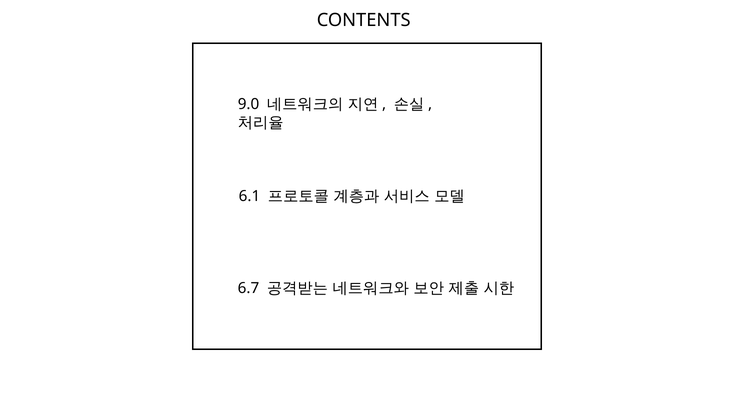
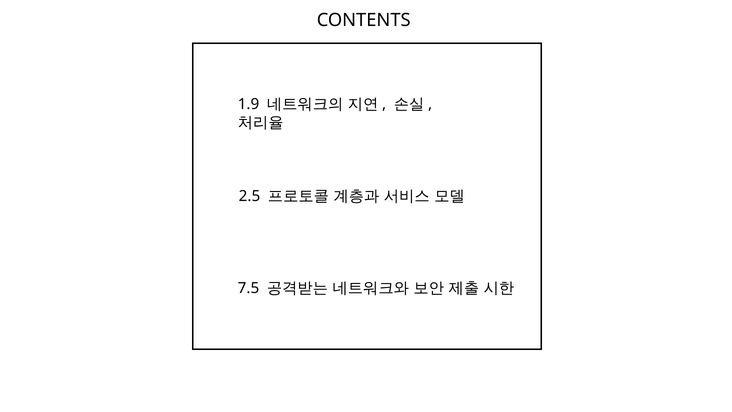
9.0: 9.0 -> 1.9
6.1: 6.1 -> 2.5
6.7: 6.7 -> 7.5
